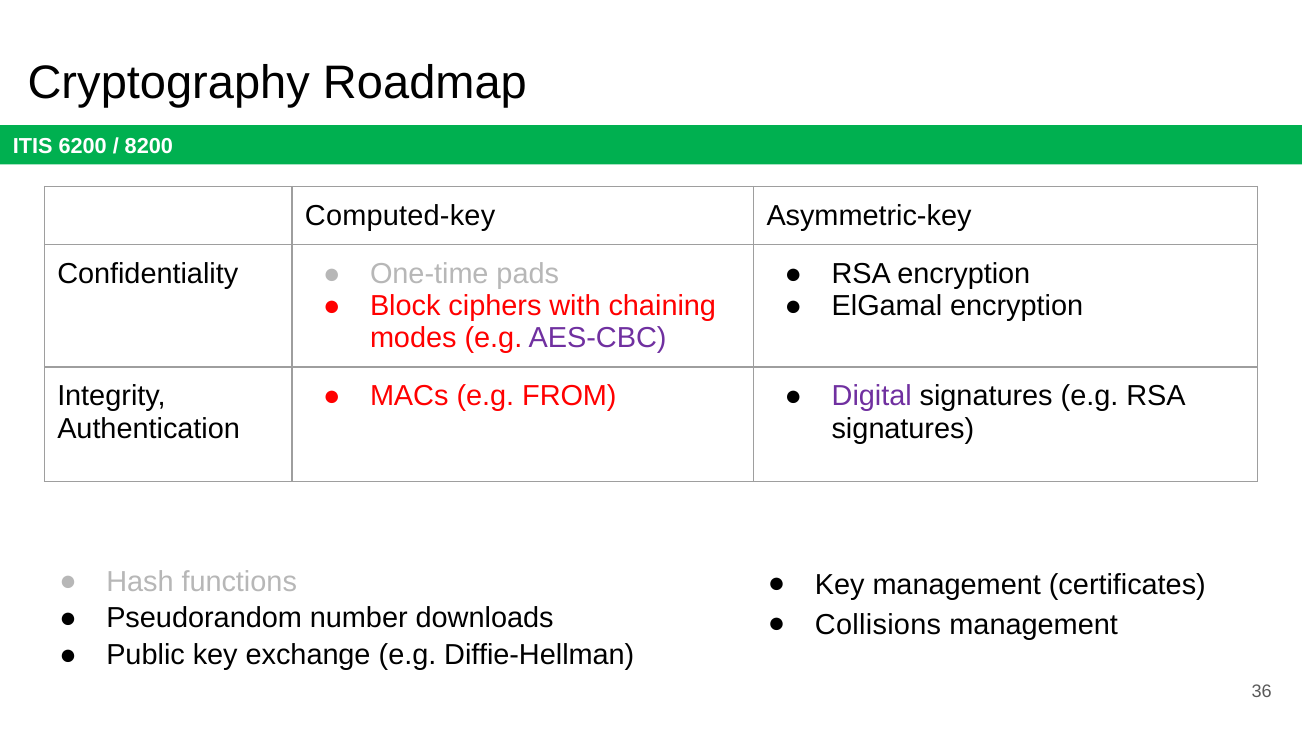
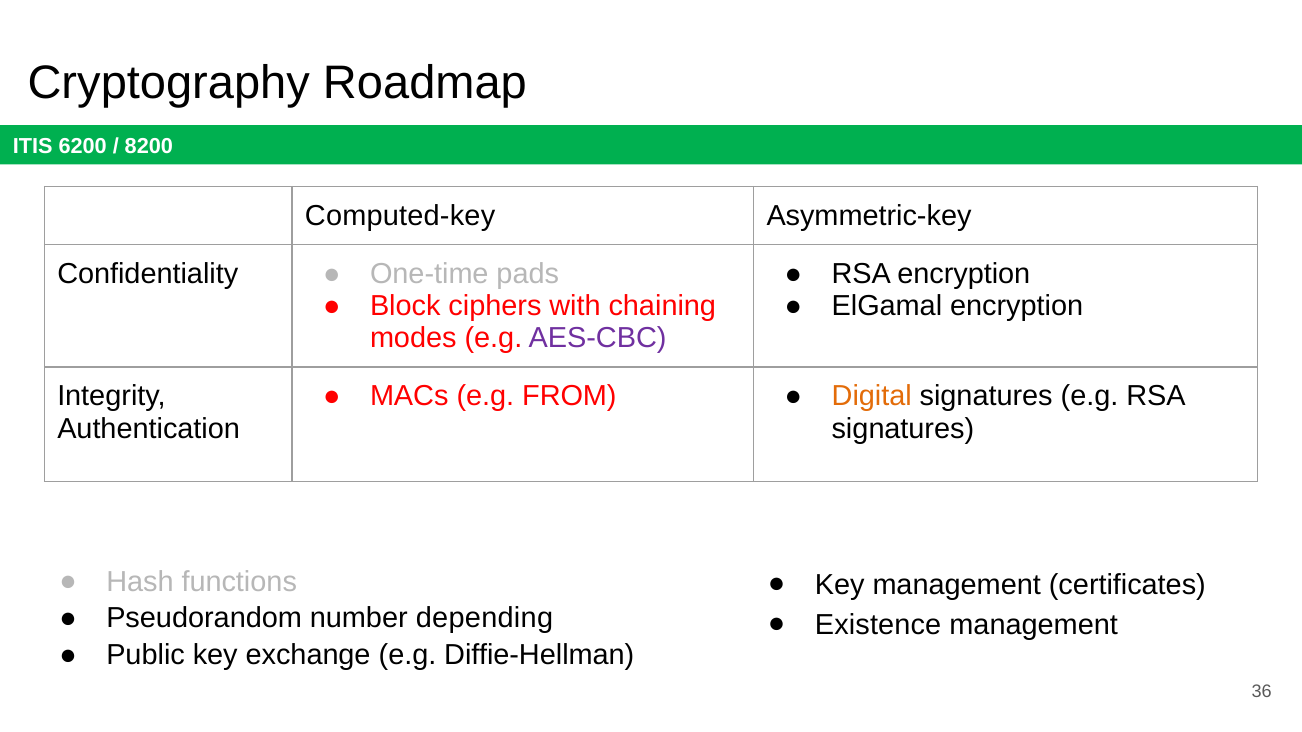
Digital colour: purple -> orange
downloads: downloads -> depending
Collisions: Collisions -> Existence
